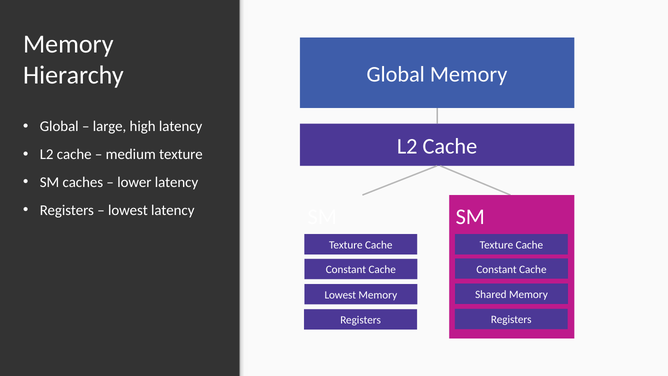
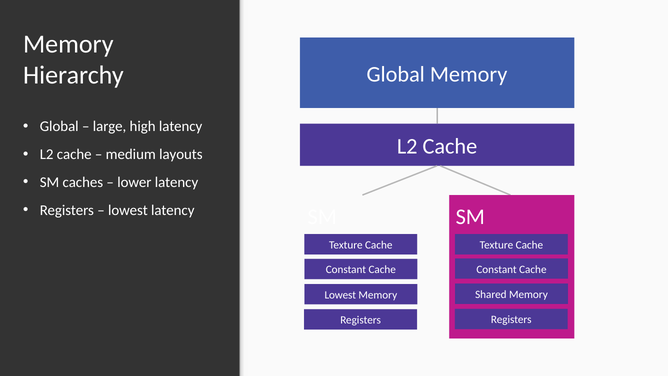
medium texture: texture -> layouts
